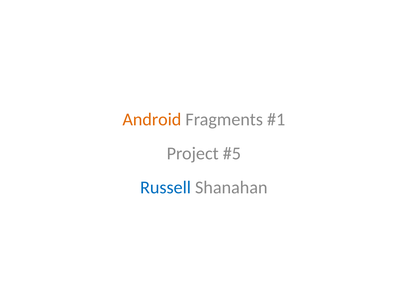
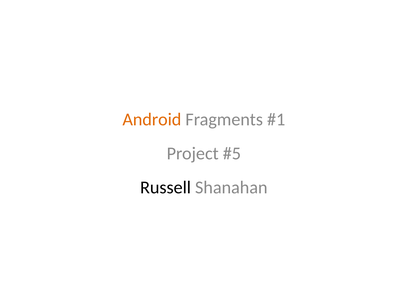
Russell colour: blue -> black
